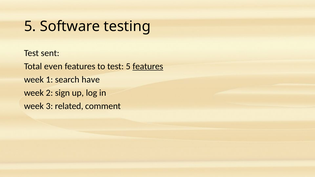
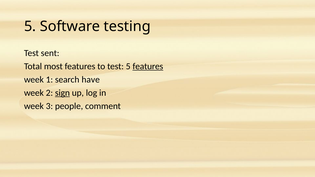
even: even -> most
sign underline: none -> present
related: related -> people
